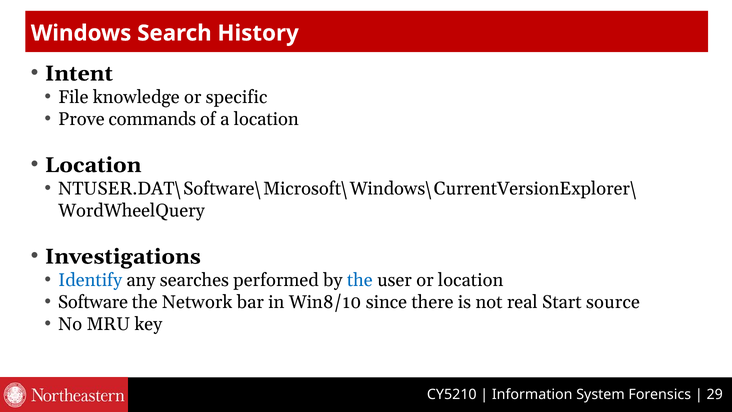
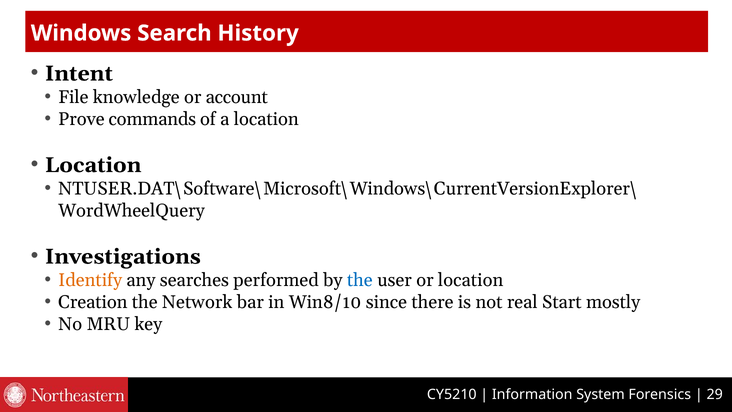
specific: specific -> account
Identify colour: blue -> orange
Software: Software -> Creation
source: source -> mostly
